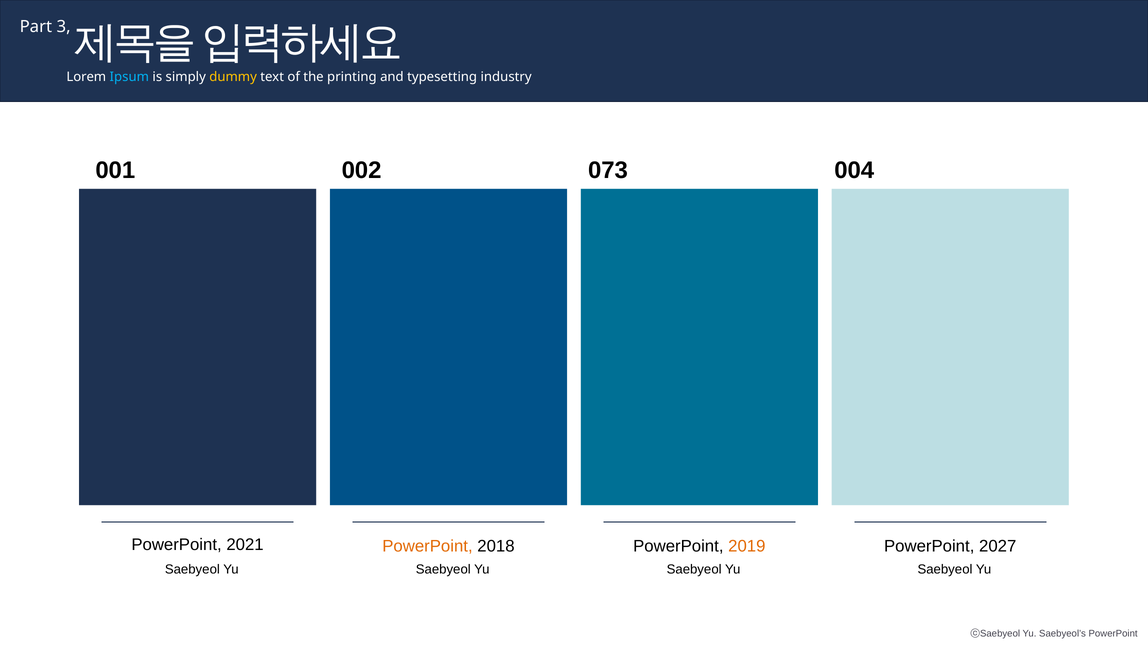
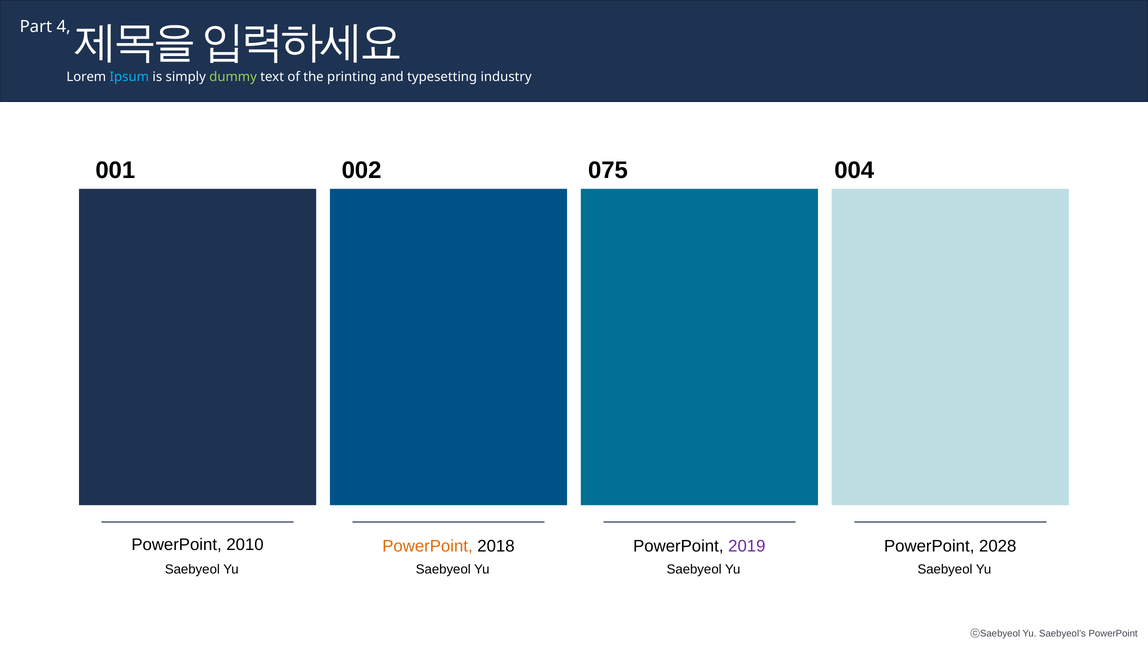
3: 3 -> 4
dummy colour: yellow -> light green
073: 073 -> 075
2021: 2021 -> 2010
2019 colour: orange -> purple
2027: 2027 -> 2028
